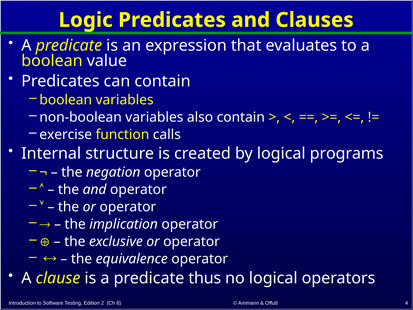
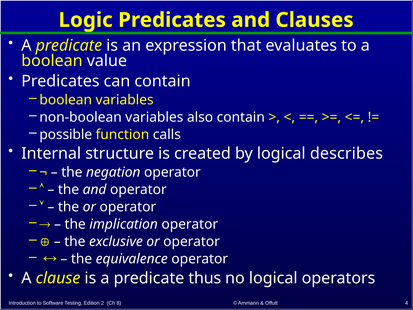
exercise: exercise -> possible
programs: programs -> describes
